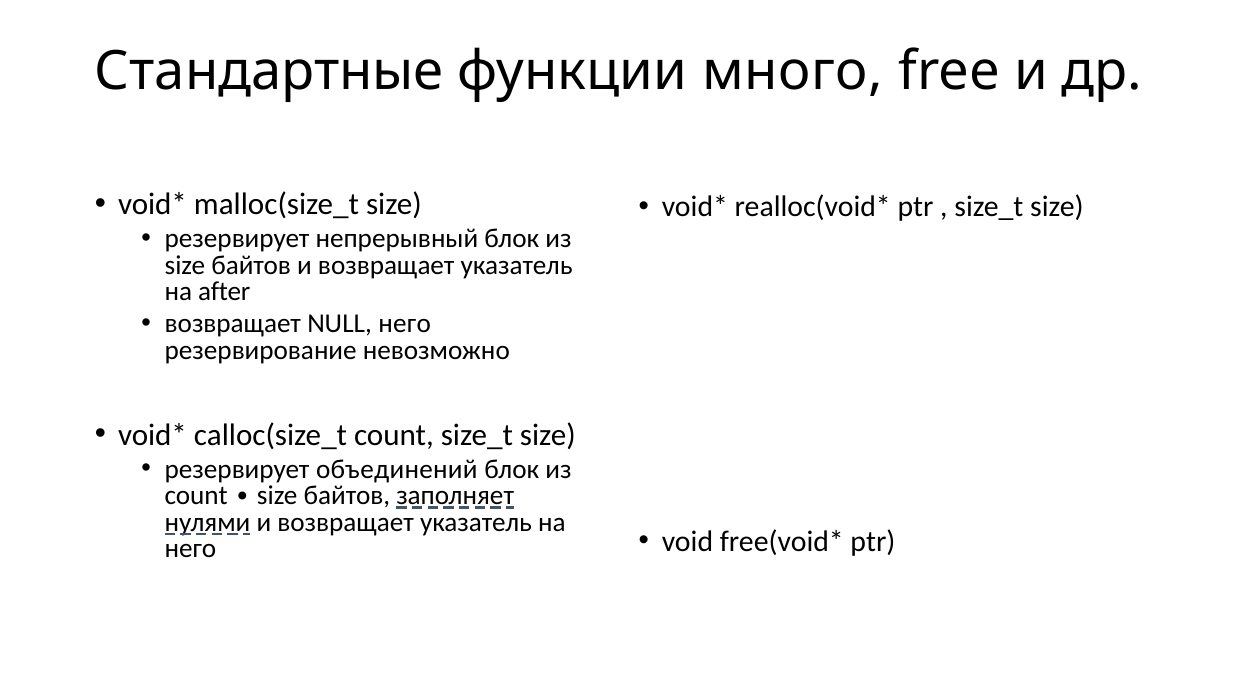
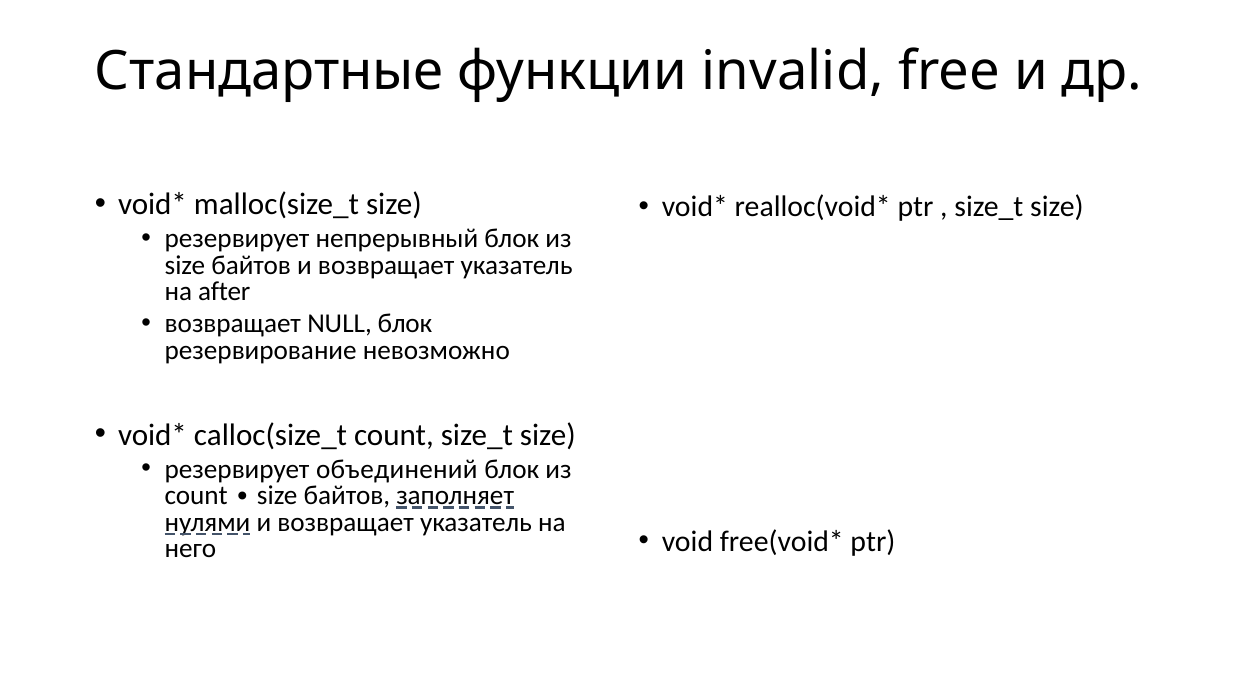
много: много -> invalid
NULL него: него -> блок
